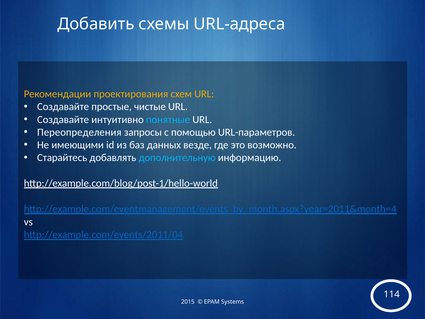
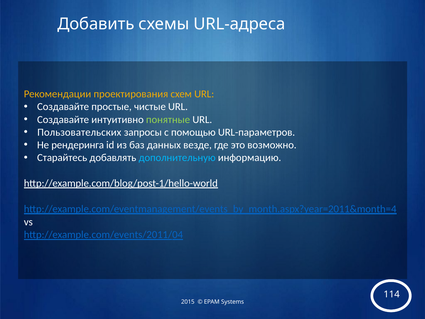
понятные colour: light blue -> light green
Переопределения: Переопределения -> Пользовательских
имеющими: имеющими -> рендеринга
